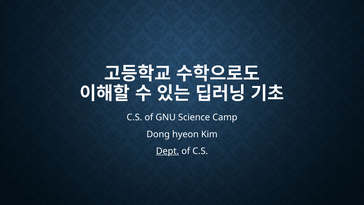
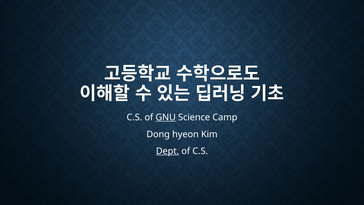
GNU underline: none -> present
